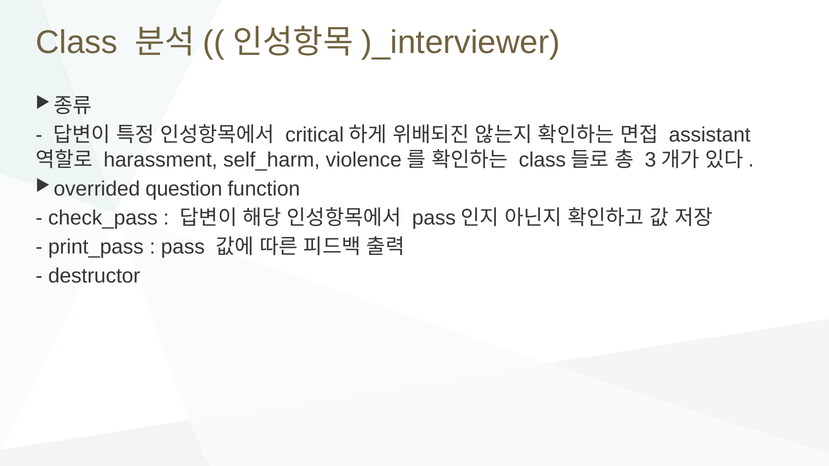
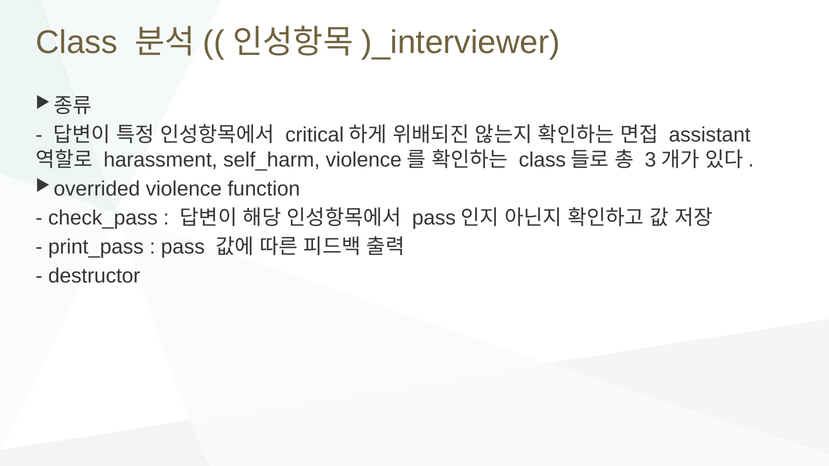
question: question -> violence
